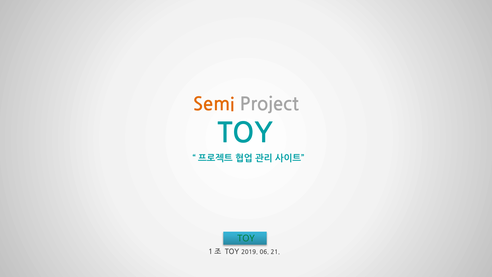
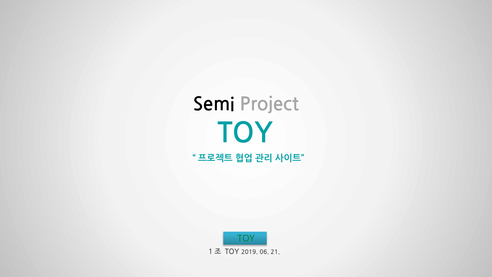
Semi colour: orange -> black
